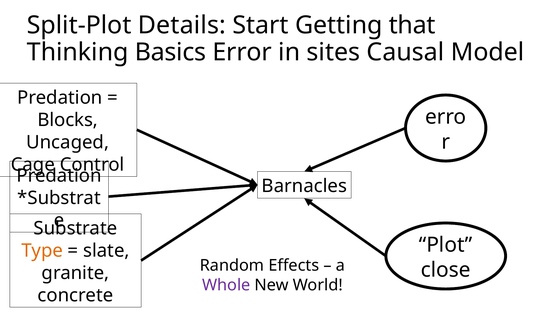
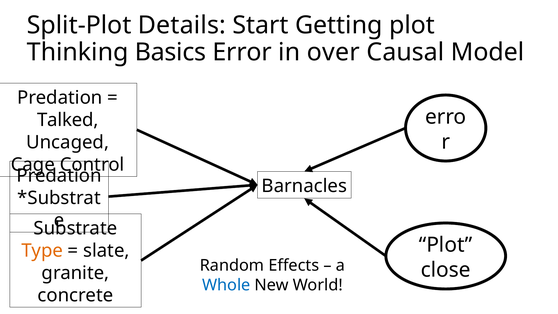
Getting that: that -> plot
sites: sites -> over
Blocks: Blocks -> Talked
Whole colour: purple -> blue
